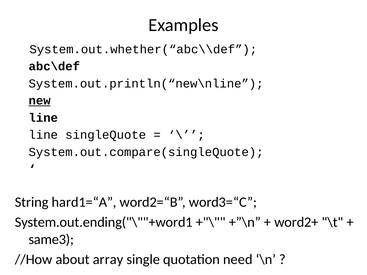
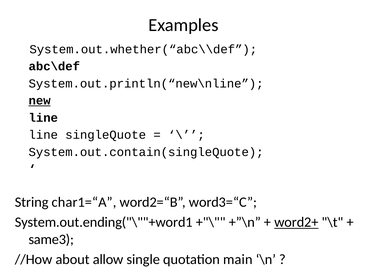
System.out.compare(singleQuote: System.out.compare(singleQuote -> System.out.contain(singleQuote
hard1=“A: hard1=“A -> char1=“A
word2+ underline: none -> present
array: array -> allow
need: need -> main
